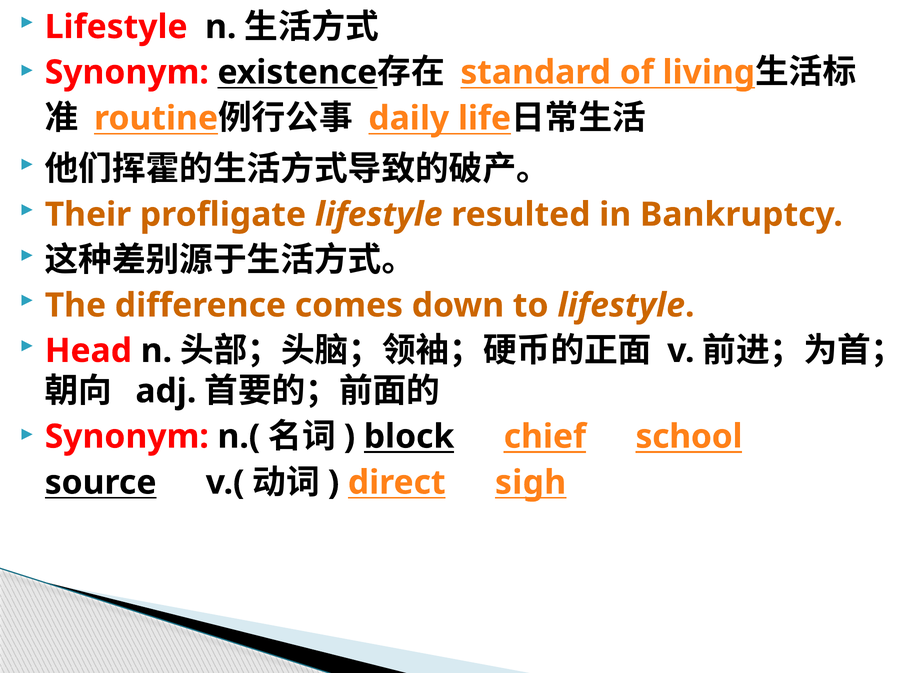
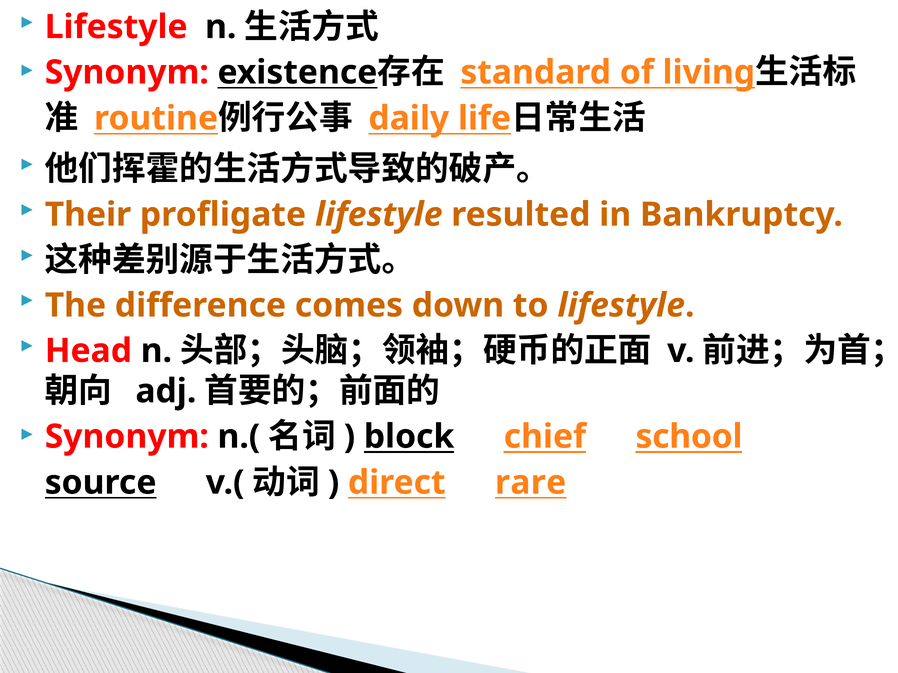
sigh: sigh -> rare
